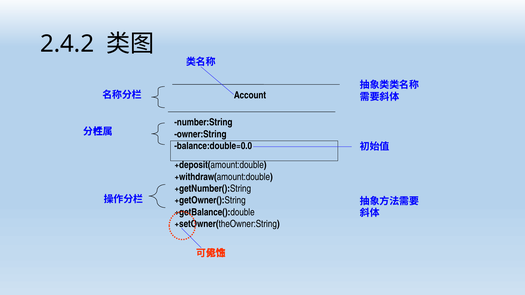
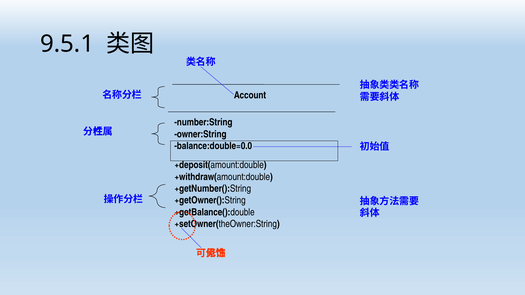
2.4.2: 2.4.2 -> 9.5.1
